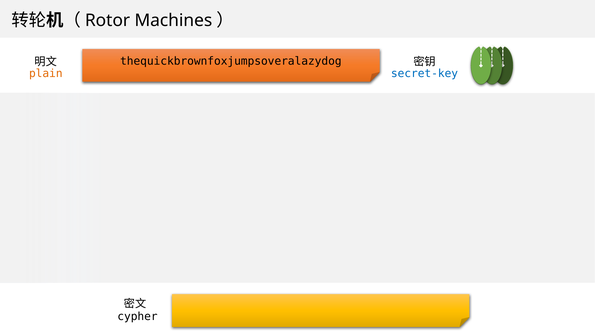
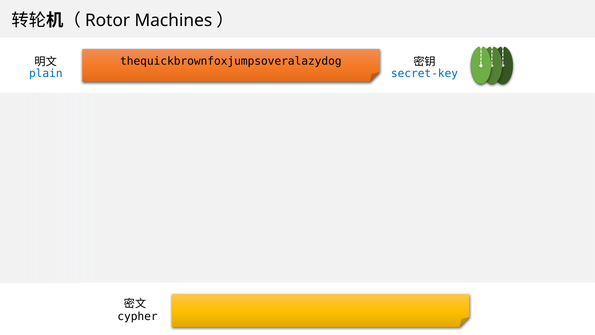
plain colour: orange -> blue
